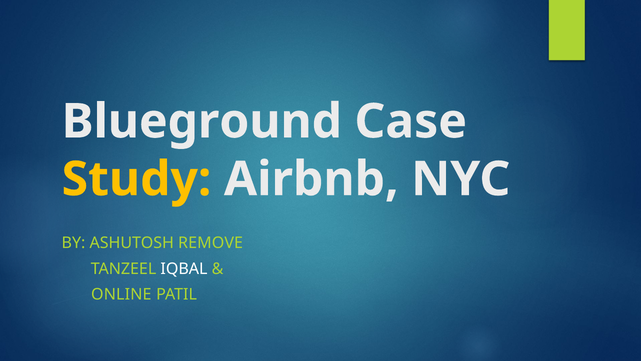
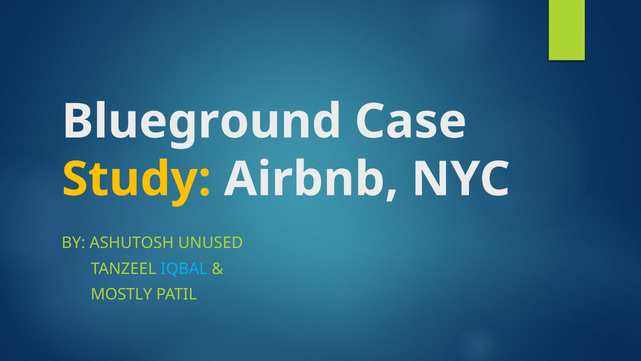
REMOVE: REMOVE -> UNUSED
IQBAL colour: white -> light blue
ONLINE: ONLINE -> MOSTLY
